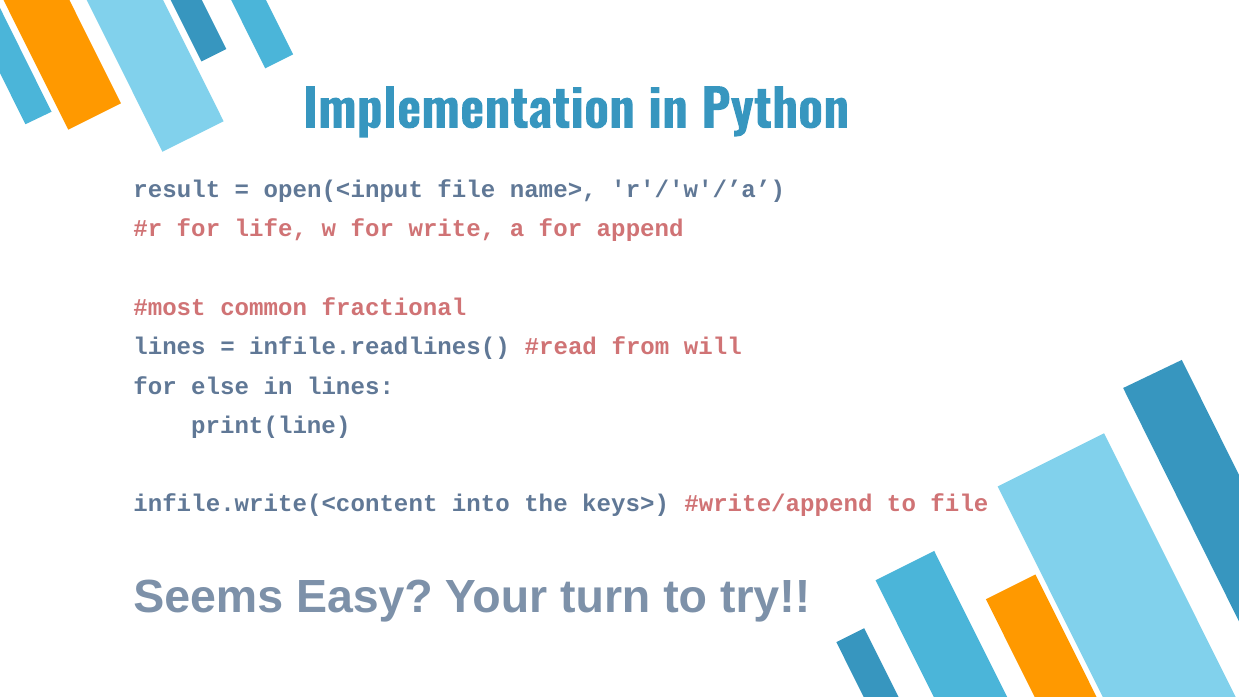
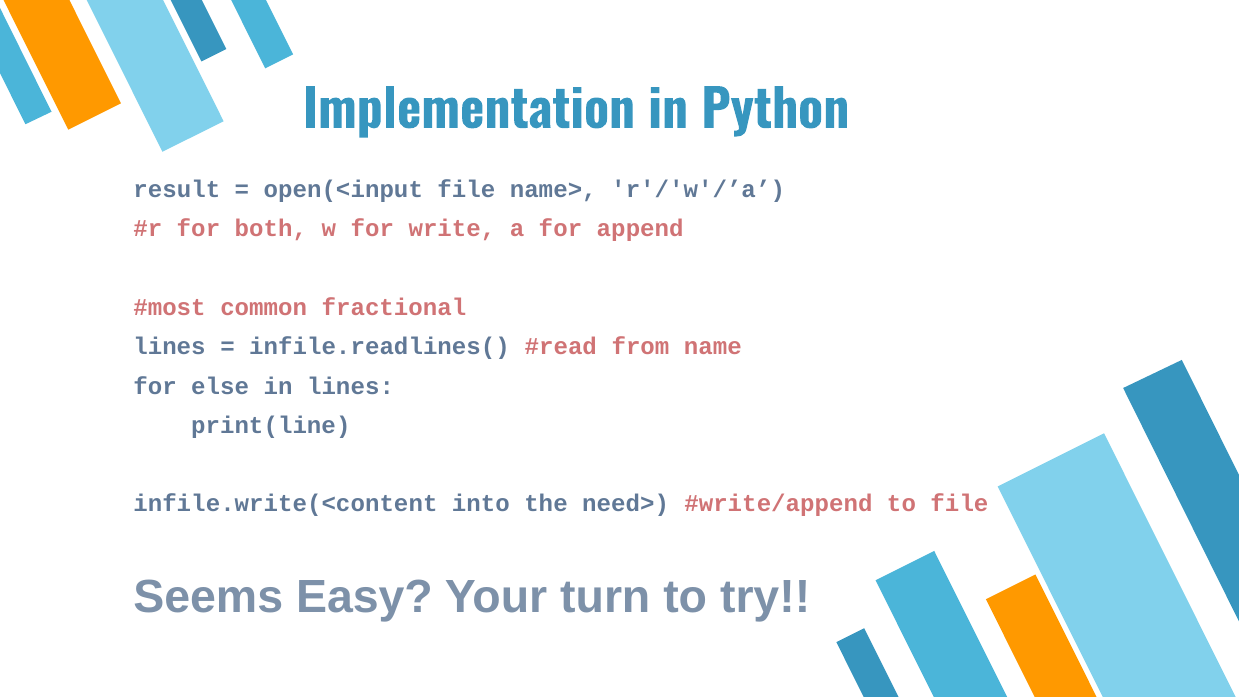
life: life -> both
will: will -> name
keys>: keys> -> need>
